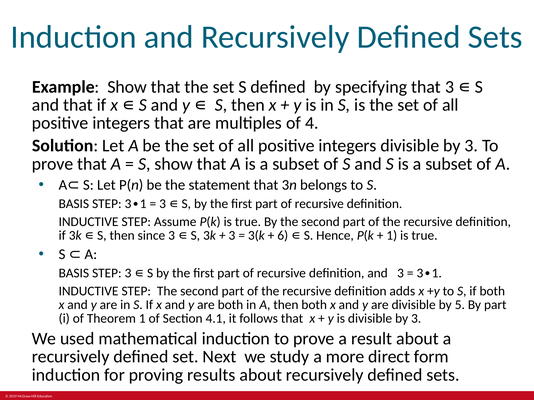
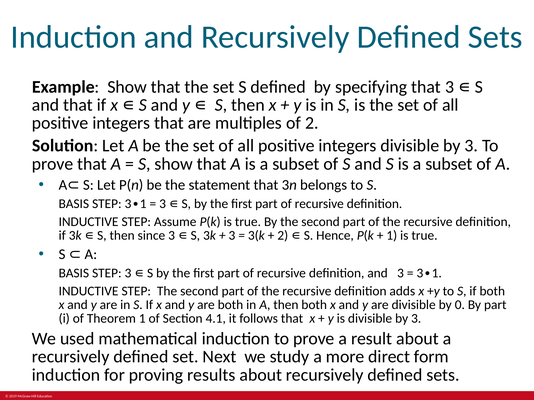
of 4: 4 -> 2
6 at (283, 236): 6 -> 2
5: 5 -> 0
